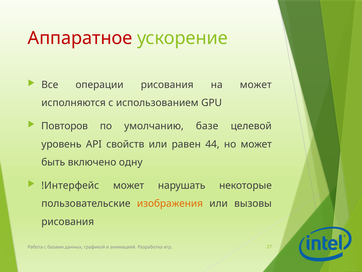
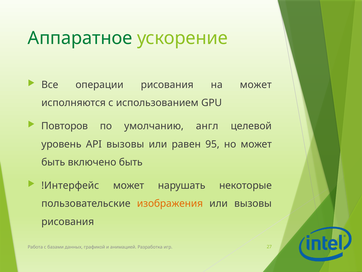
Аппаратное colour: red -> green
базе: базе -> англ
API свойств: свойств -> вызовы
44: 44 -> 95
включено одну: одну -> быть
